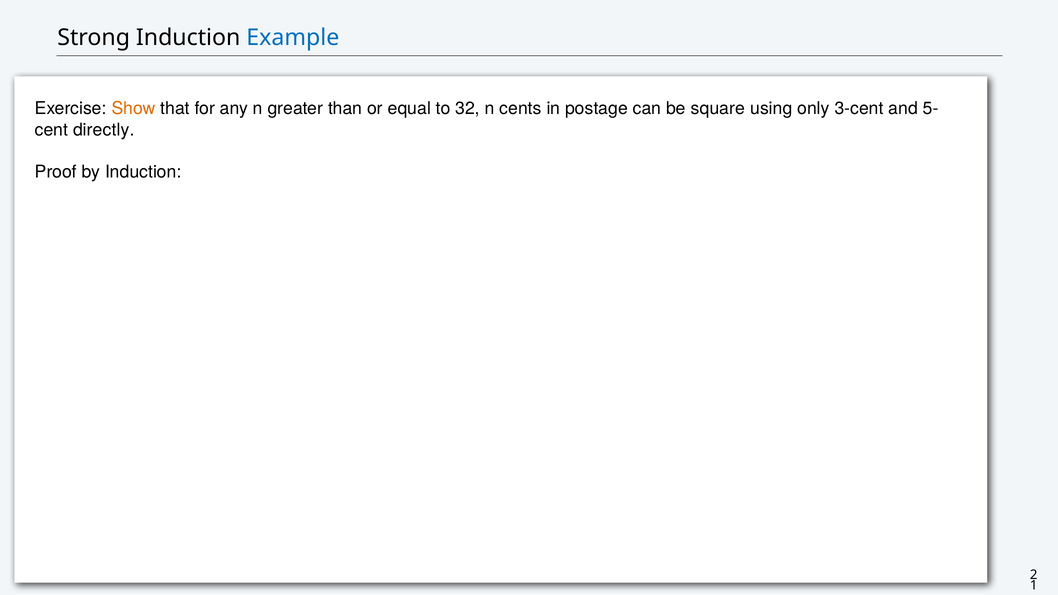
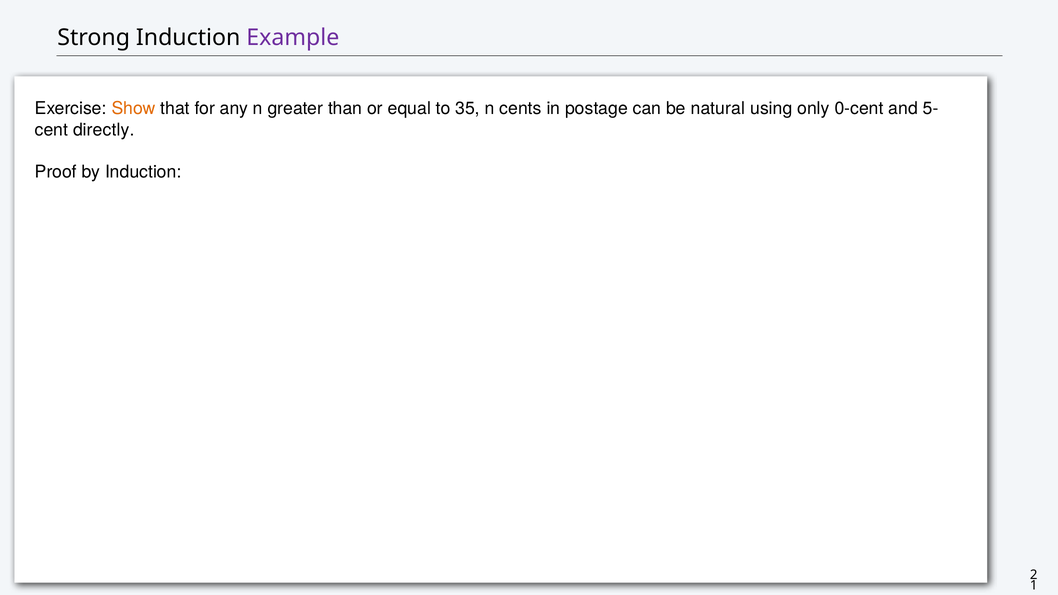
Example colour: blue -> purple
32: 32 -> 35
square: square -> natural
3-cent: 3-cent -> 0-cent
